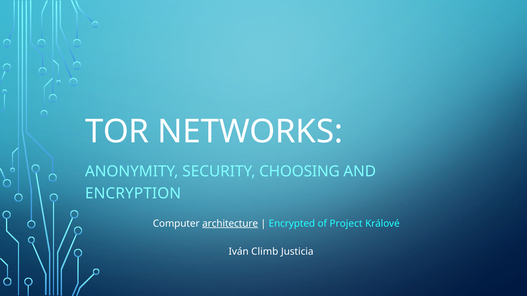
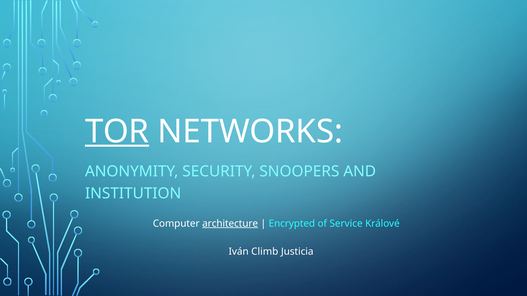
TOR underline: none -> present
CHOOSING: CHOOSING -> SNOOPERS
ENCRYPTION: ENCRYPTION -> INSTITUTION
Project: Project -> Service
